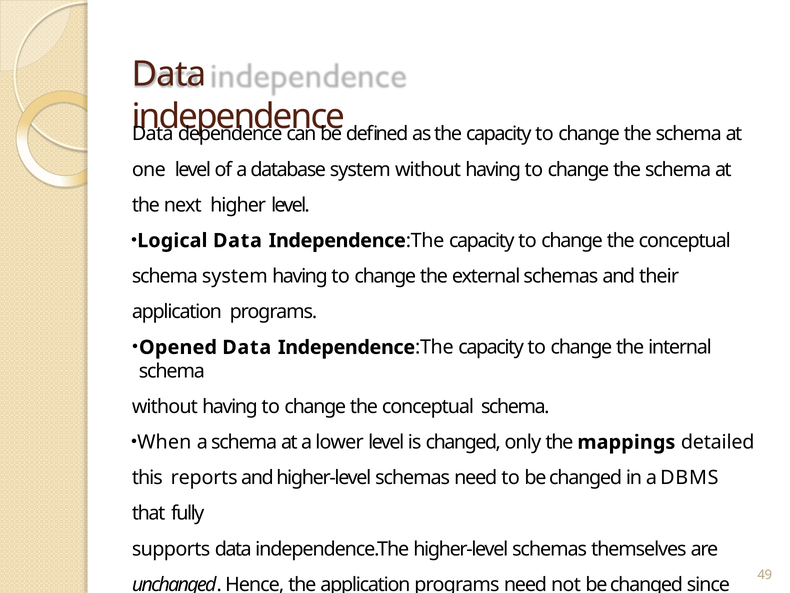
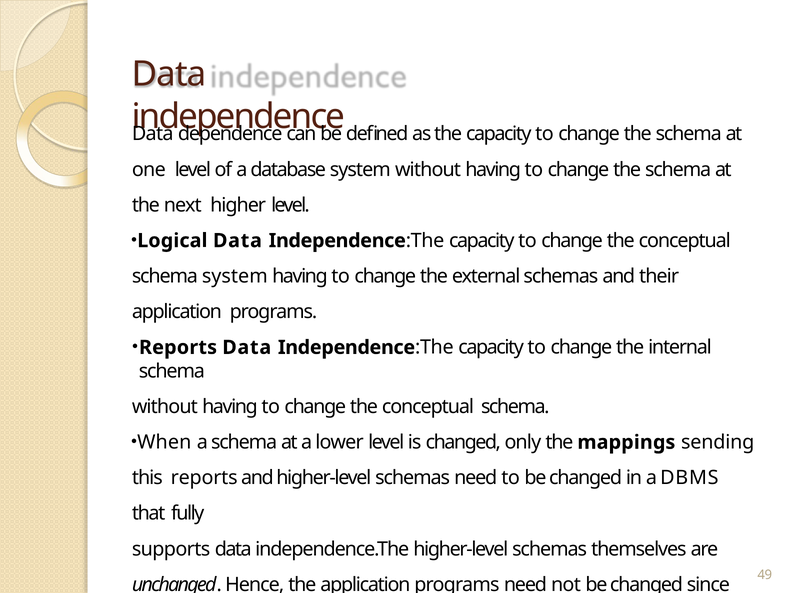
Opened at (178, 347): Opened -> Reports
detailed: detailed -> sending
